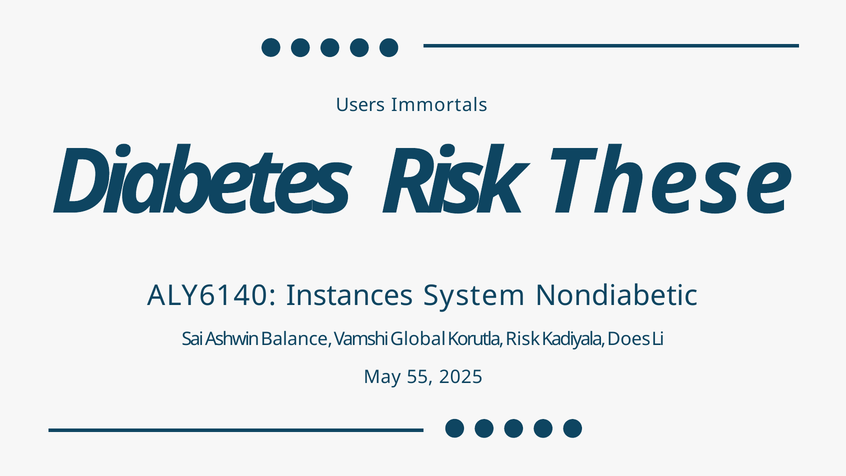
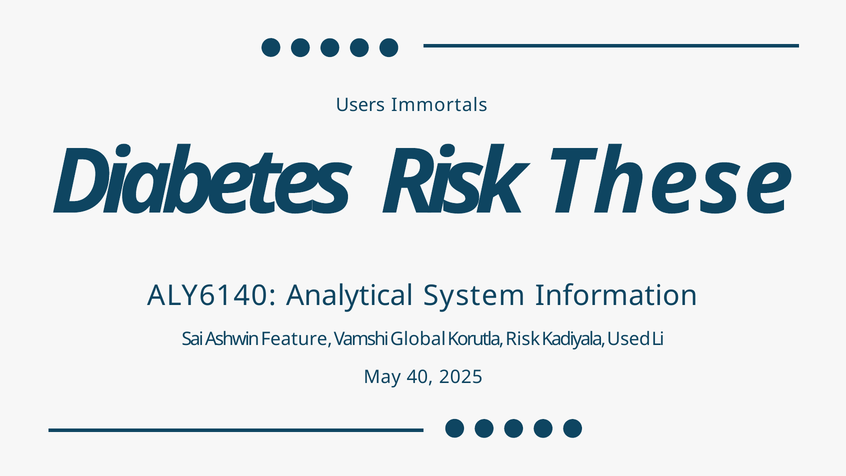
Instances: Instances -> Analytical
Nondiabetic: Nondiabetic -> Information
Balance: Balance -> Feature
Does: Does -> Used
55: 55 -> 40
